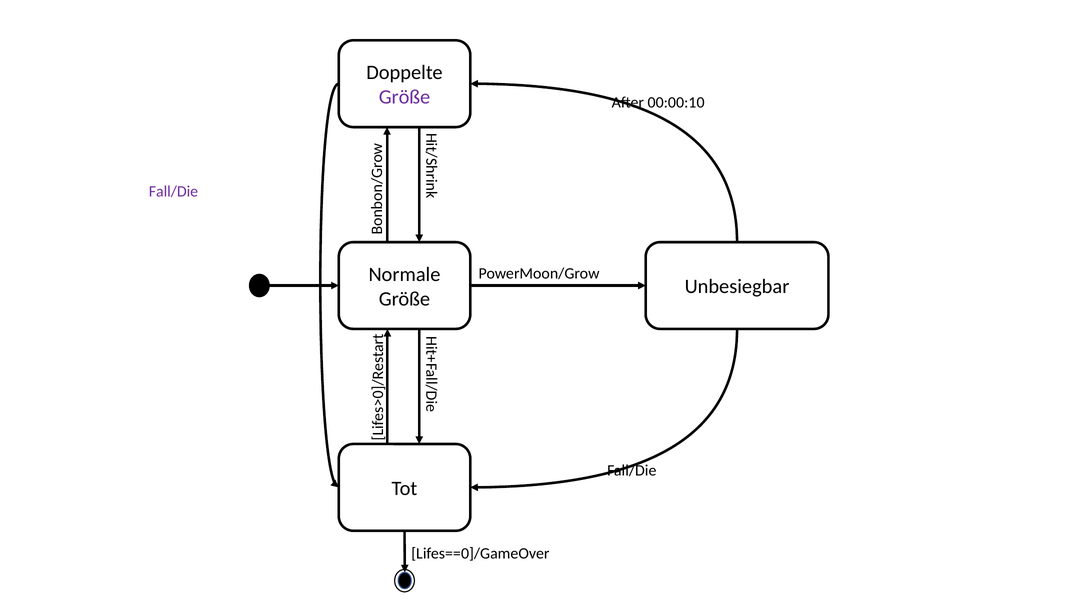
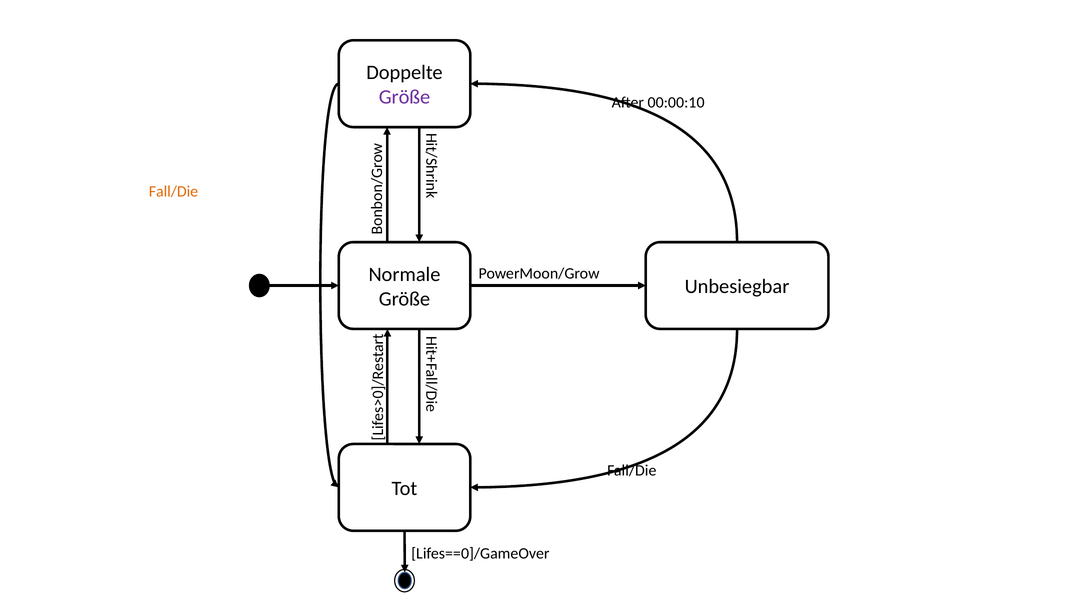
Fall/Die at (173, 192) colour: purple -> orange
